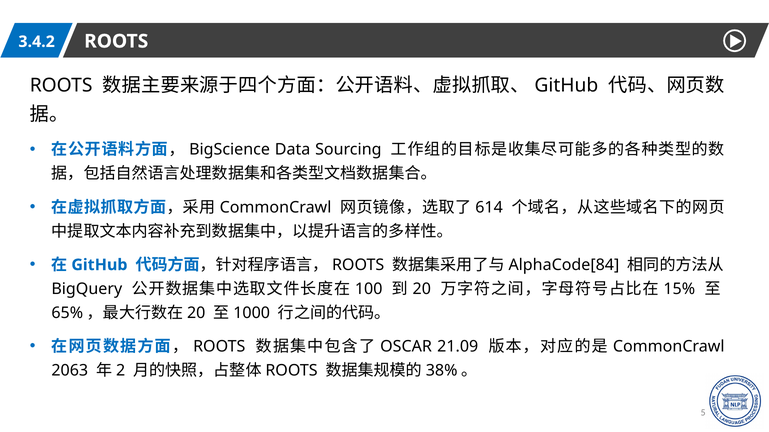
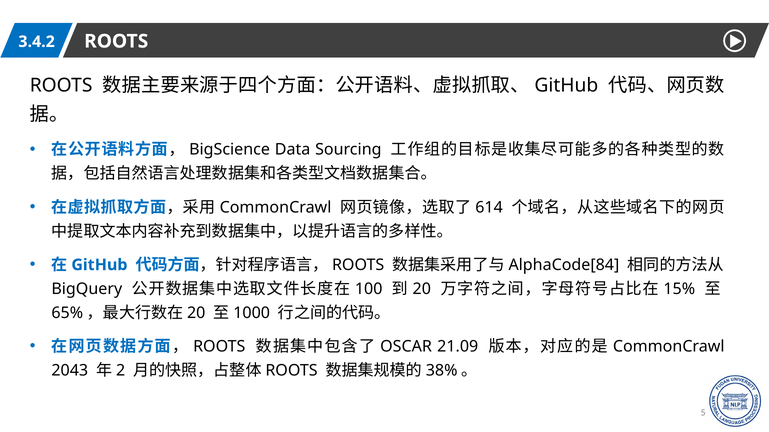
2063: 2063 -> 2043
